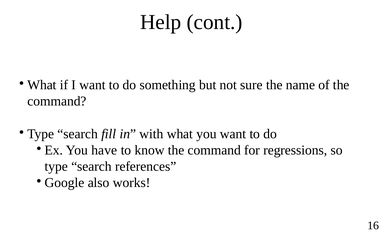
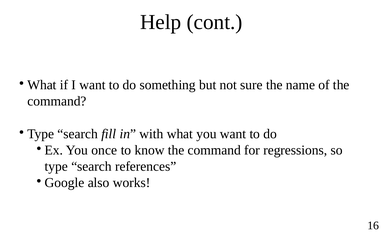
have: have -> once
